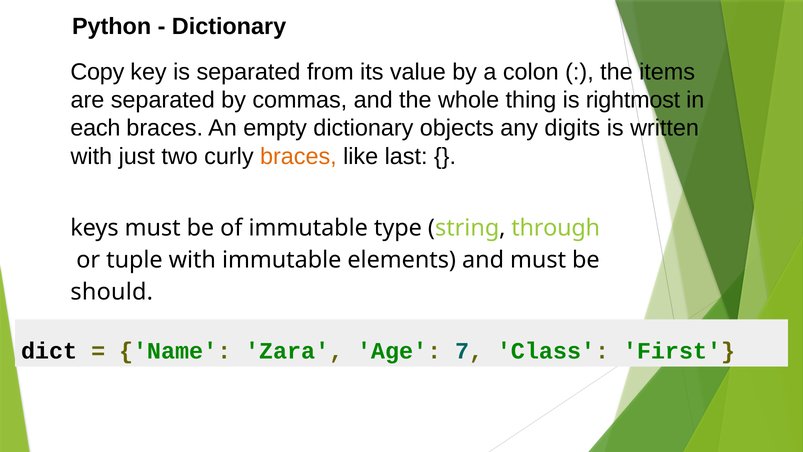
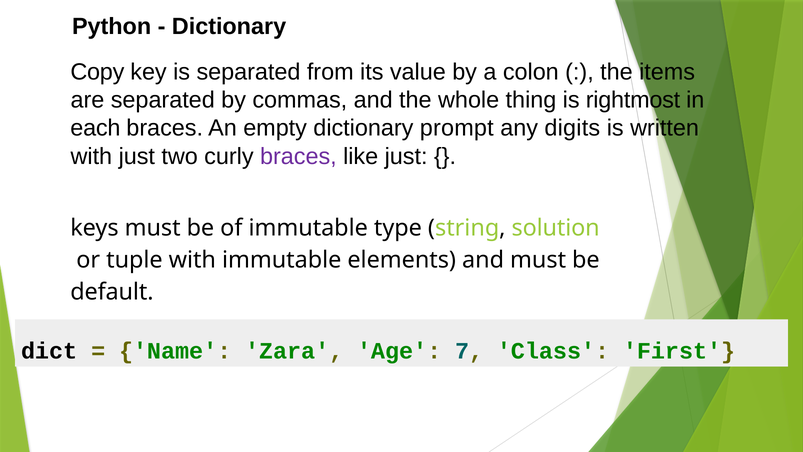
objects: objects -> prompt
braces at (298, 156) colour: orange -> purple
like last: last -> just
through: through -> solution
should: should -> default
